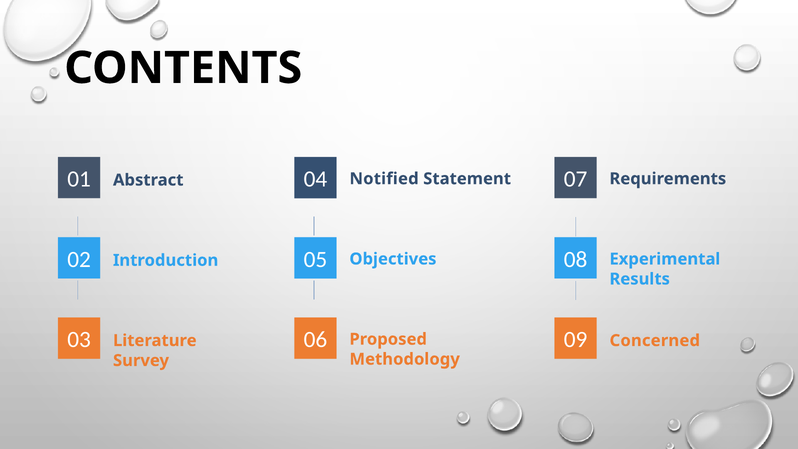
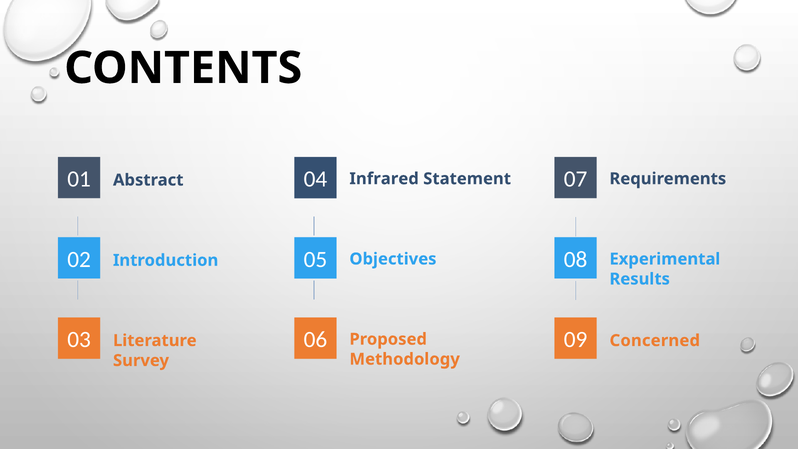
Notified: Notified -> Infrared
